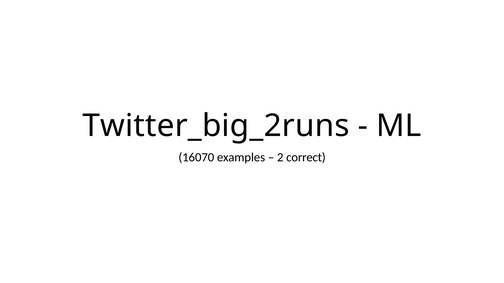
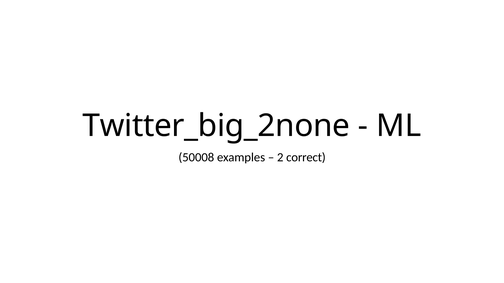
Twitter_big_2runs: Twitter_big_2runs -> Twitter_big_2none
16070: 16070 -> 50008
